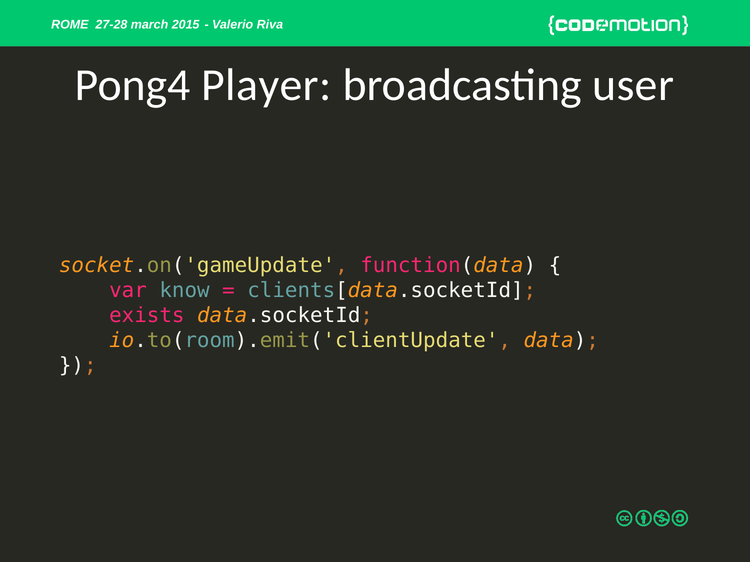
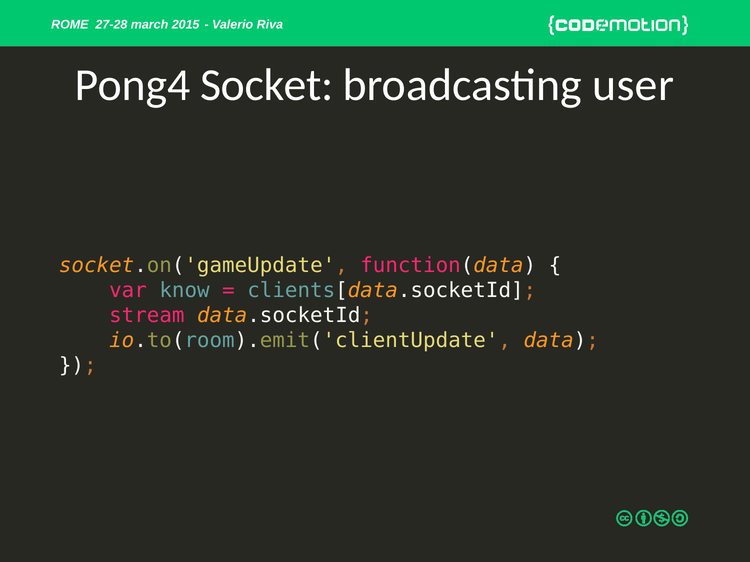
Player: Player -> Socket
exists: exists -> stream
